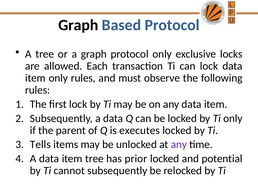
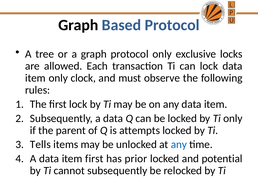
only rules: rules -> clock
executes: executes -> attempts
any at (179, 144) colour: purple -> blue
item tree: tree -> first
